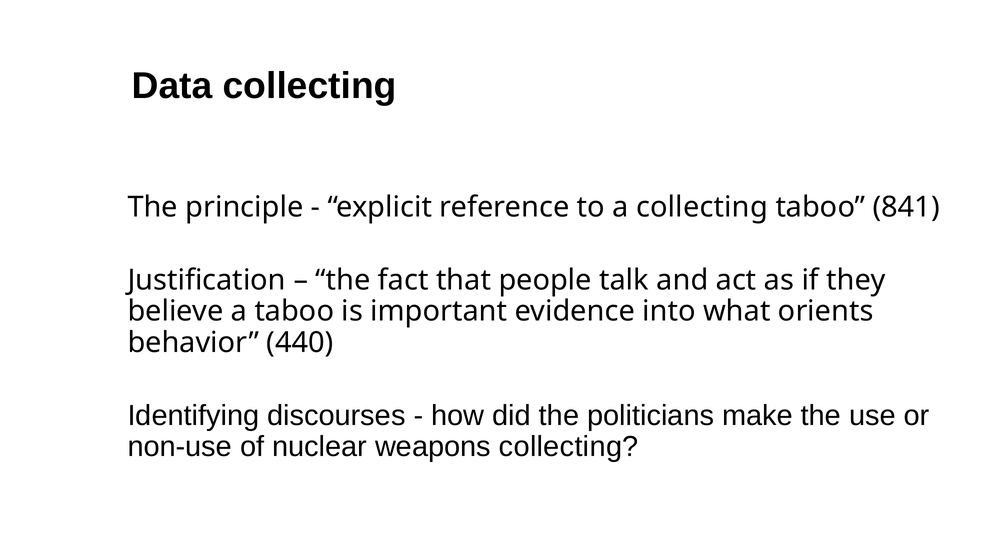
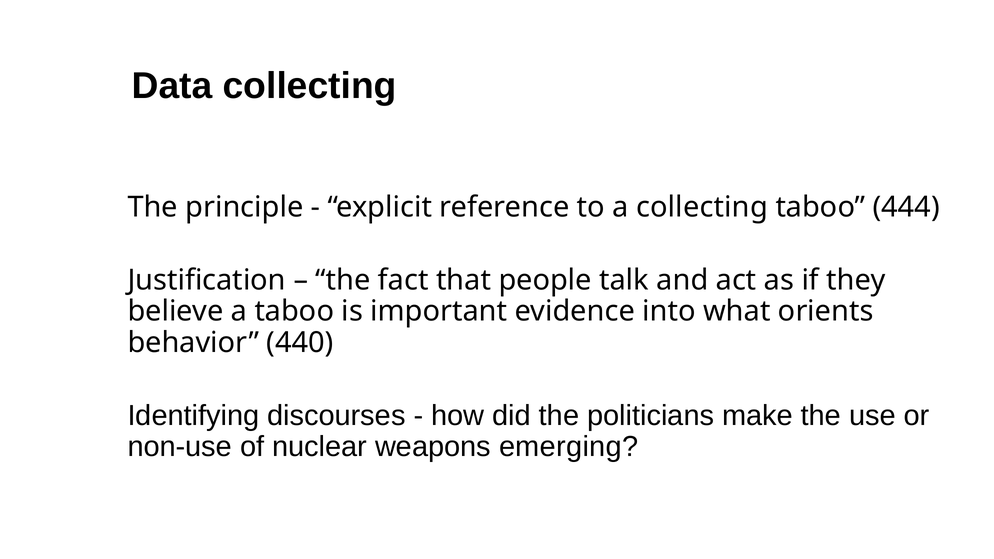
841: 841 -> 444
weapons collecting: collecting -> emerging
